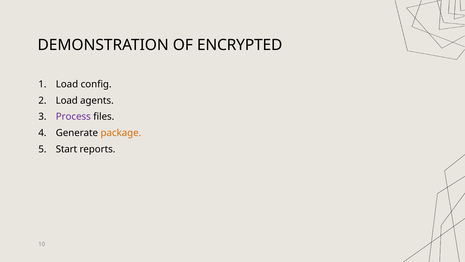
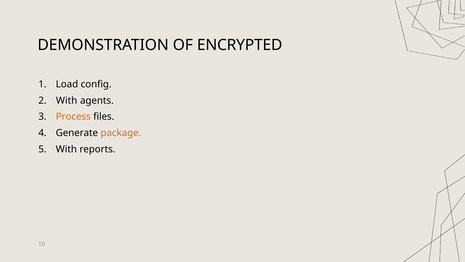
Load at (67, 100): Load -> With
Process colour: purple -> orange
Start at (66, 149): Start -> With
